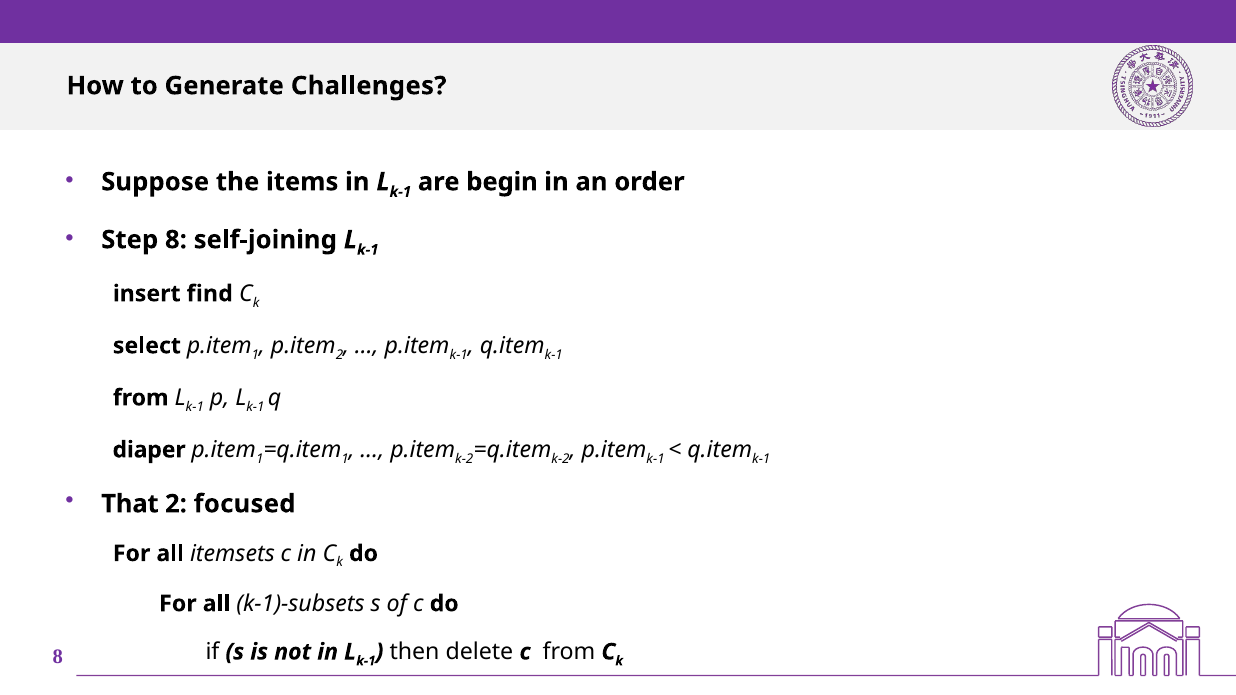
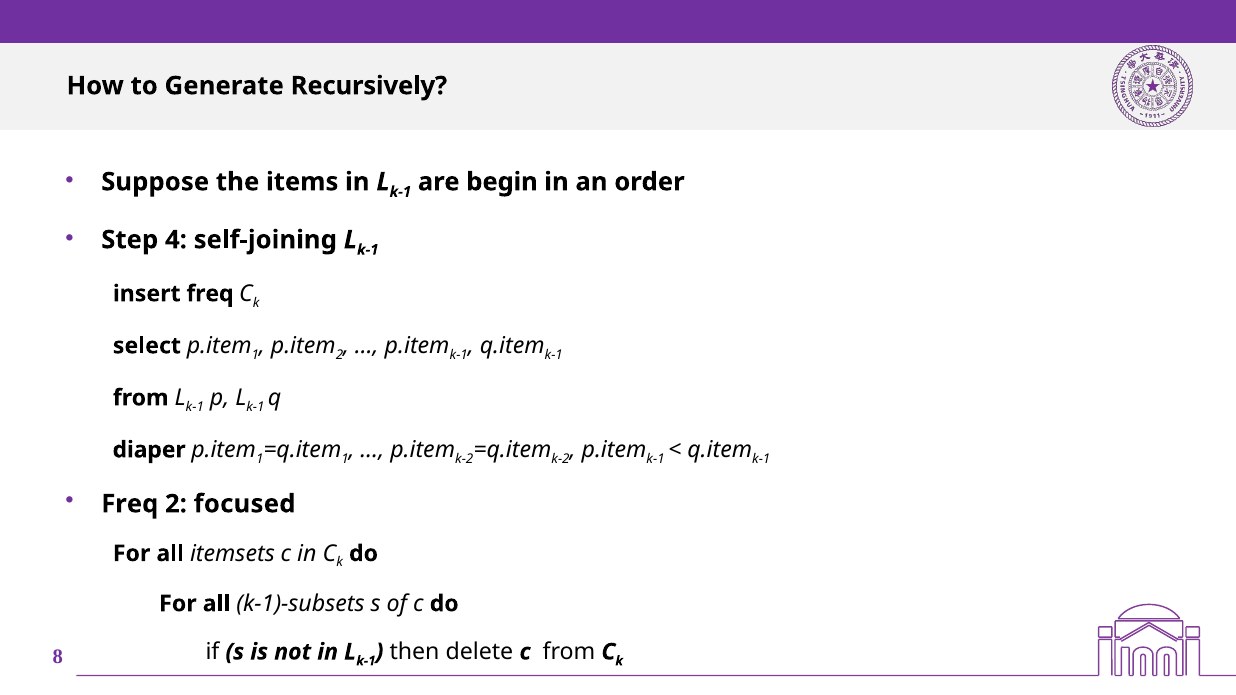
Challenges: Challenges -> Recursively
Step 8: 8 -> 4
insert find: find -> freq
That at (130, 504): That -> Freq
